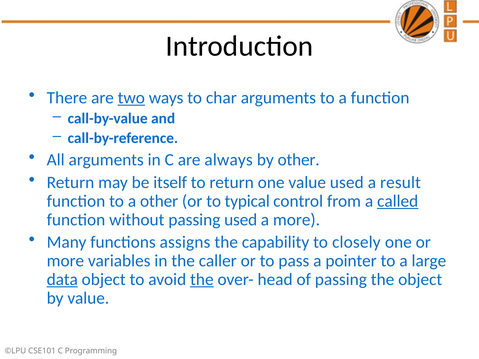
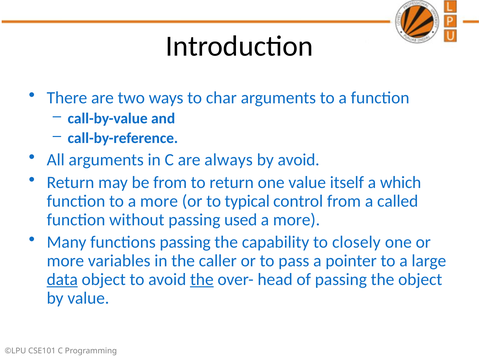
two underline: present -> none
by other: other -> avoid
be itself: itself -> from
value used: used -> itself
result: result -> which
to a other: other -> more
called underline: present -> none
functions assigns: assigns -> passing
